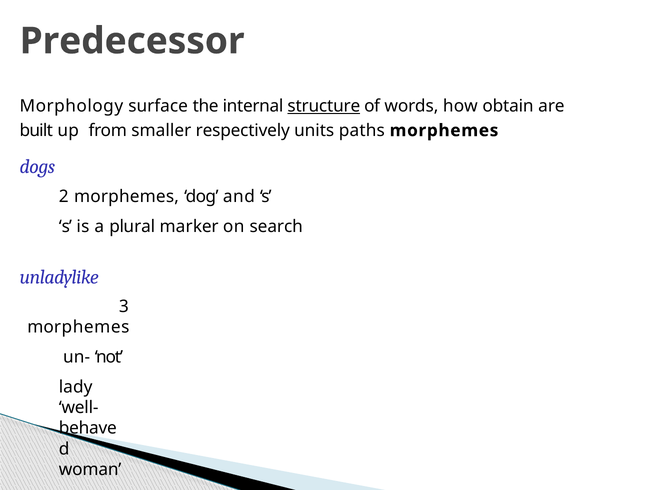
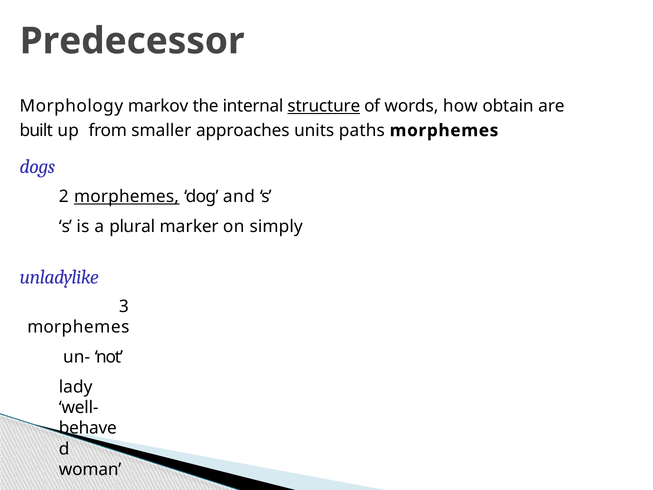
surface: surface -> markov
respectively: respectively -> approaches
morphemes at (127, 196) underline: none -> present
search: search -> simply
